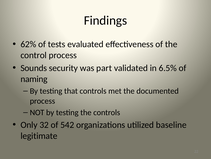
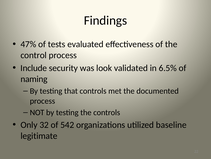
62%: 62% -> 47%
Sounds: Sounds -> Include
part: part -> look
